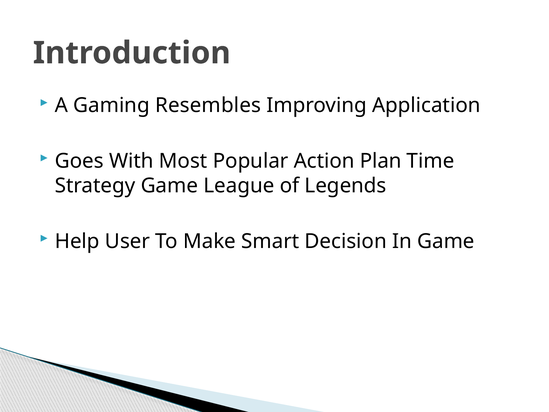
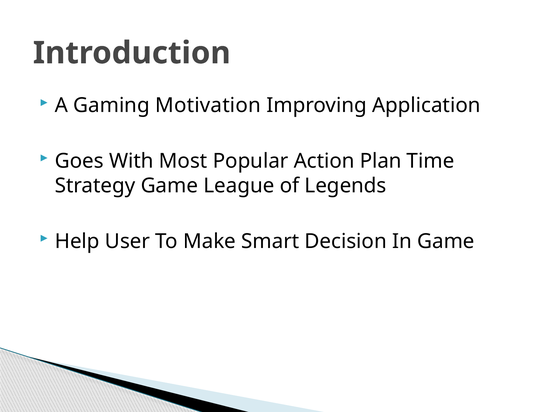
Resembles: Resembles -> Motivation
